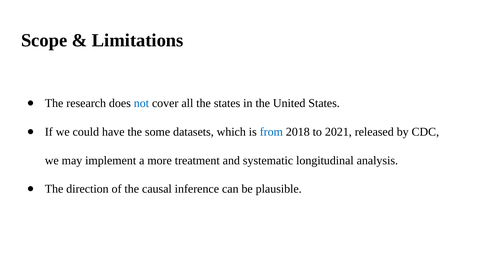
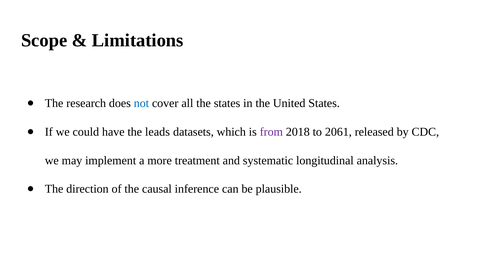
some: some -> leads
from colour: blue -> purple
2021: 2021 -> 2061
